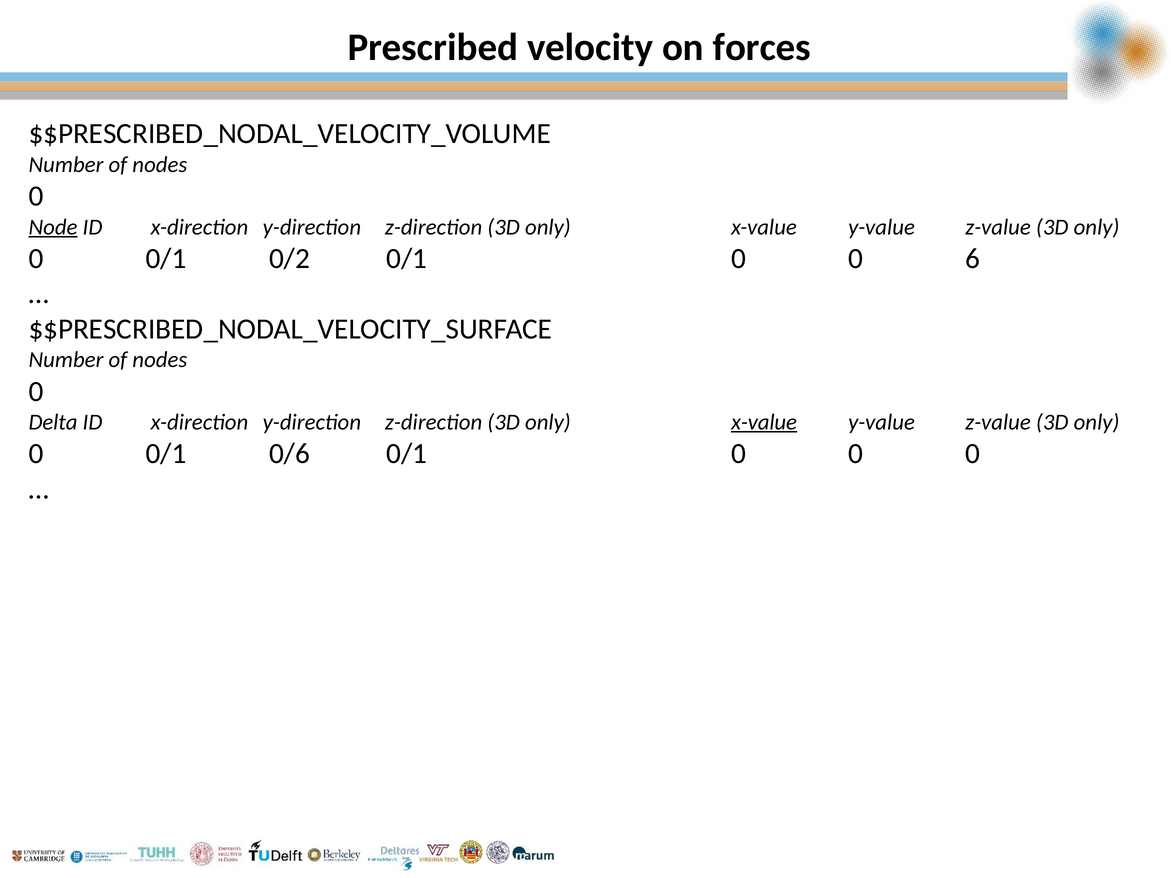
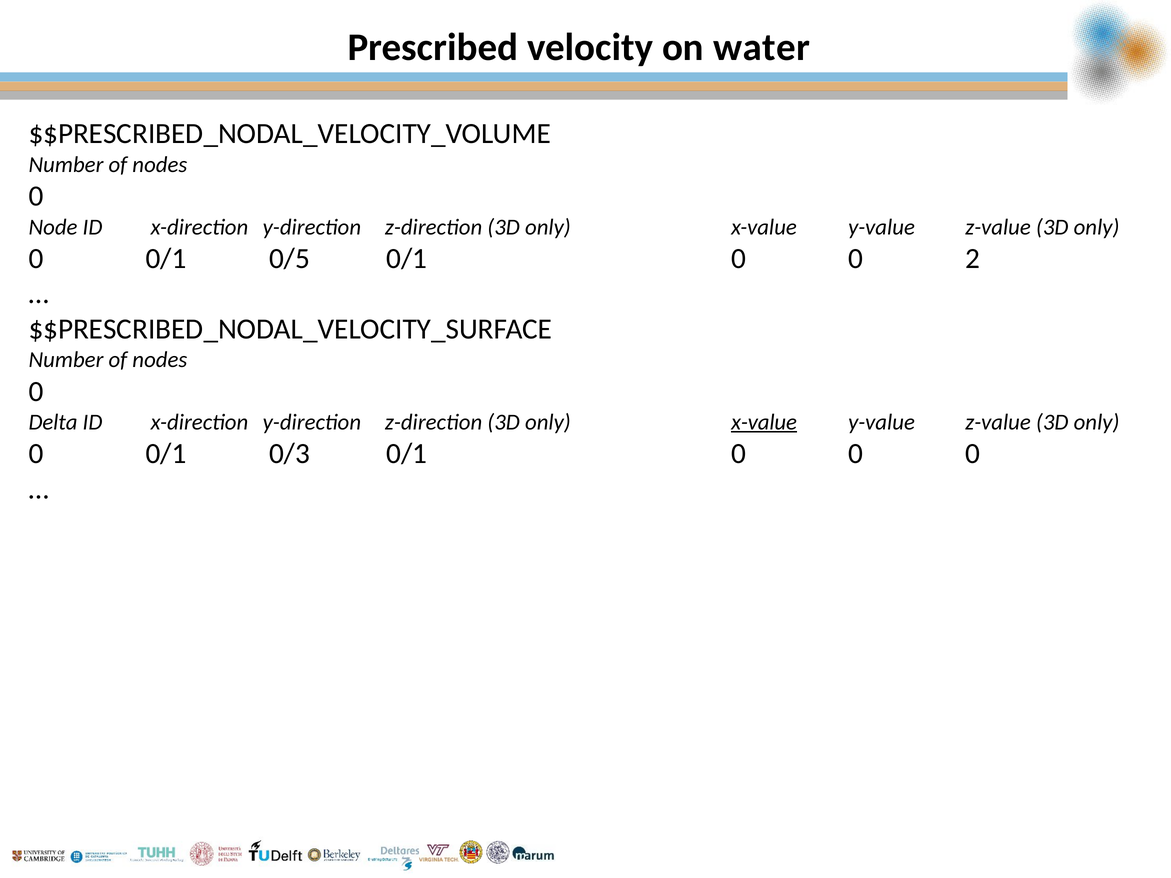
forces: forces -> water
Node underline: present -> none
0/2: 0/2 -> 0/5
6: 6 -> 2
0/6: 0/6 -> 0/3
